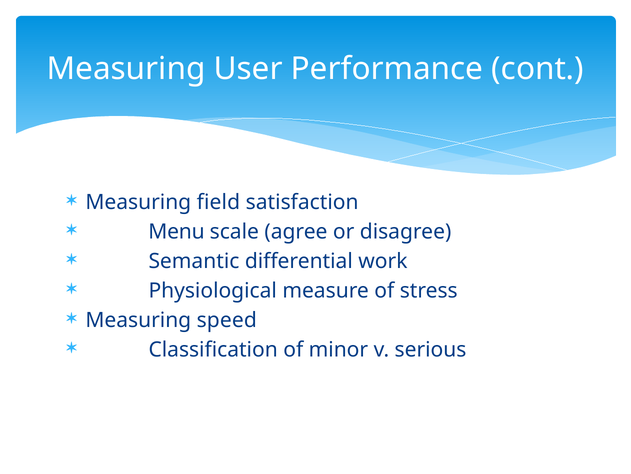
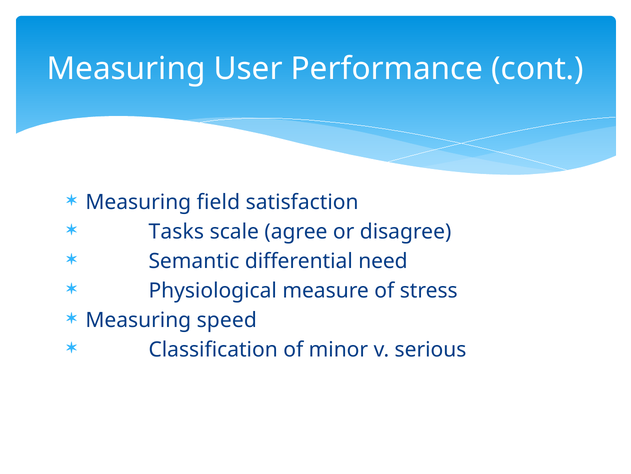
Menu: Menu -> Tasks
work: work -> need
